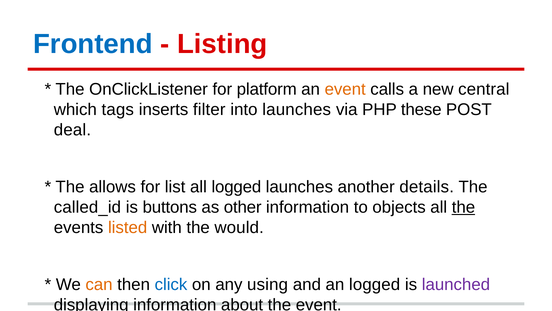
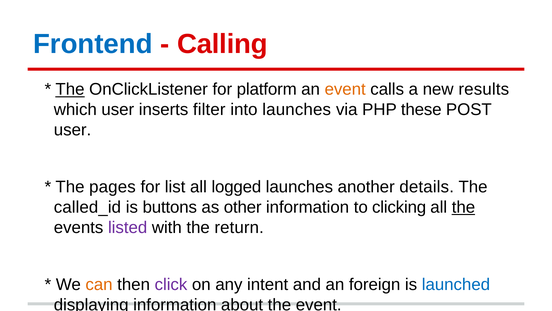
Listing: Listing -> Calling
The at (70, 89) underline: none -> present
central: central -> results
which tags: tags -> user
deal at (72, 130): deal -> user
allows: allows -> pages
objects: objects -> clicking
listed colour: orange -> purple
would: would -> return
click colour: blue -> purple
using: using -> intent
an logged: logged -> foreign
launched colour: purple -> blue
